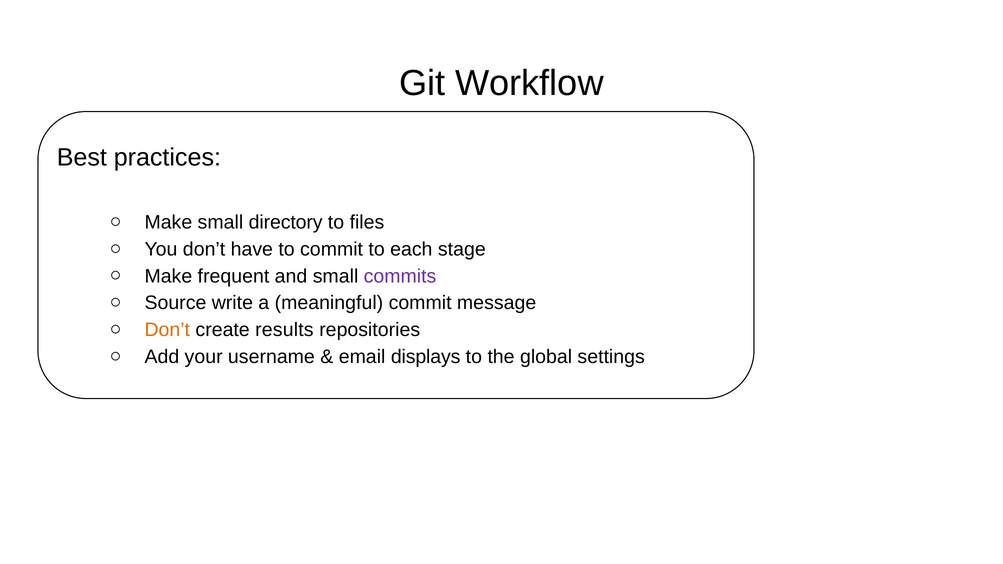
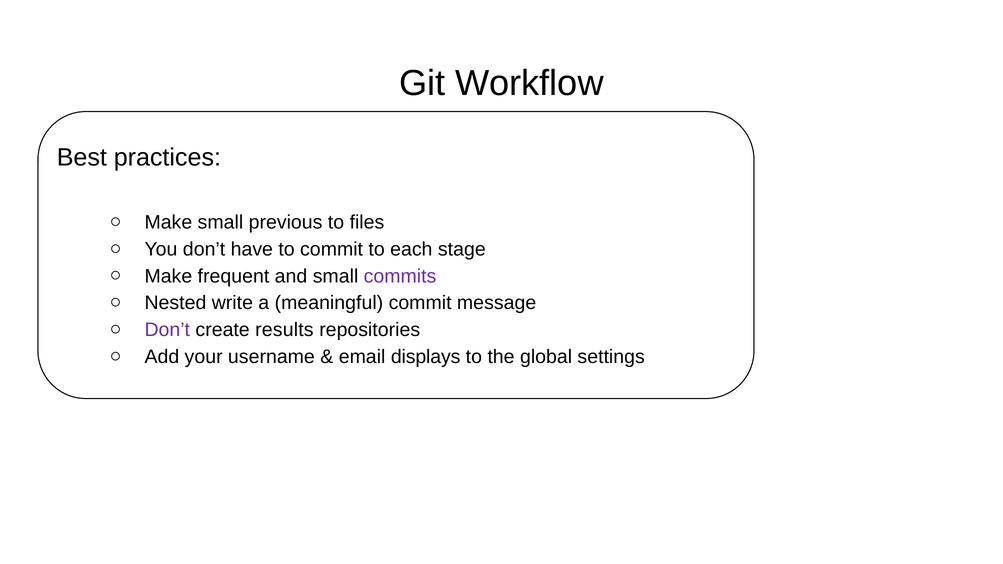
directory: directory -> previous
Source: Source -> Nested
Don’t at (167, 330) colour: orange -> purple
